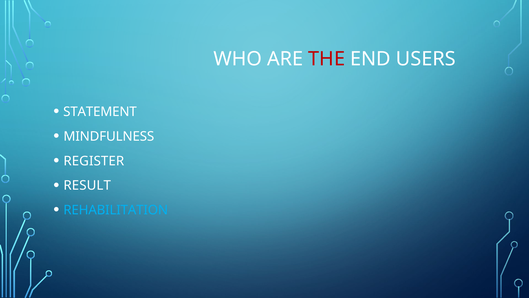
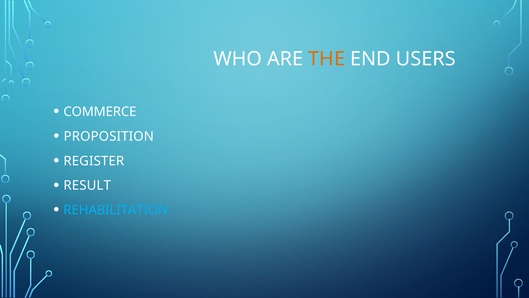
THE colour: red -> orange
STATEMENT: STATEMENT -> COMMERCE
MINDFULNESS: MINDFULNESS -> PROPOSITION
